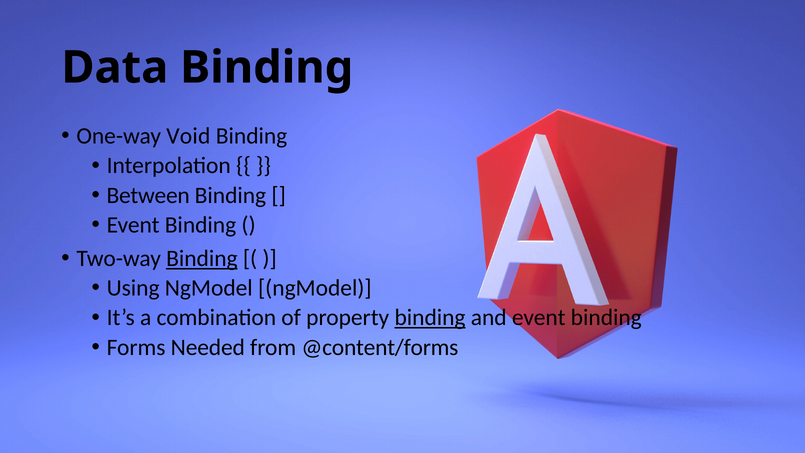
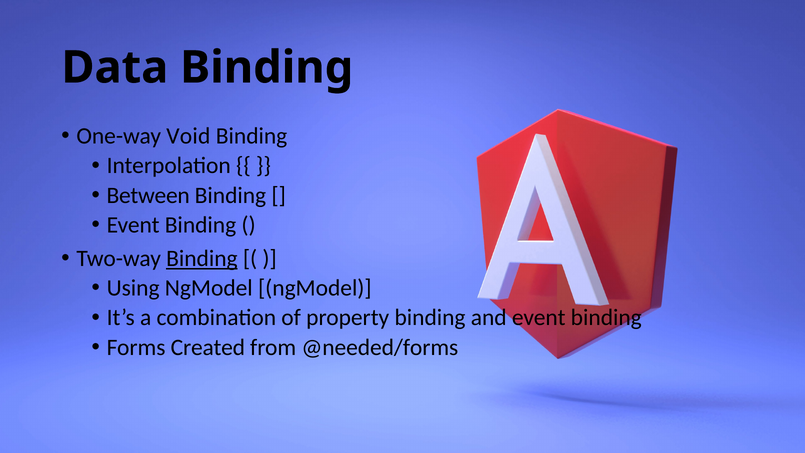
binding at (430, 318) underline: present -> none
Needed: Needed -> Created
@content/forms: @content/forms -> @needed/forms
